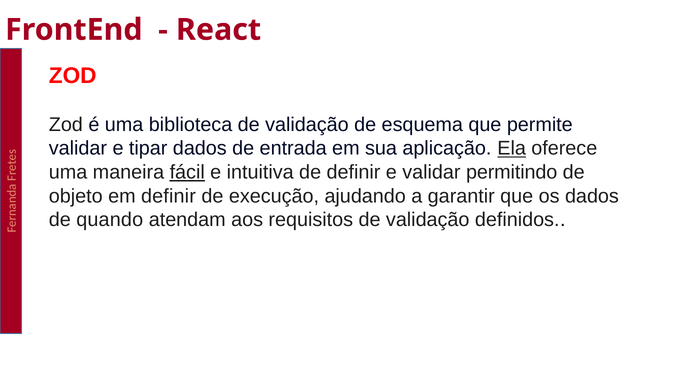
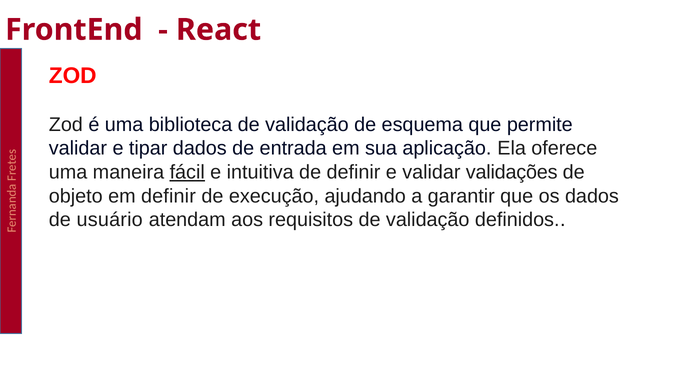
Ela underline: present -> none
permitindo: permitindo -> validações
quando: quando -> usuário
